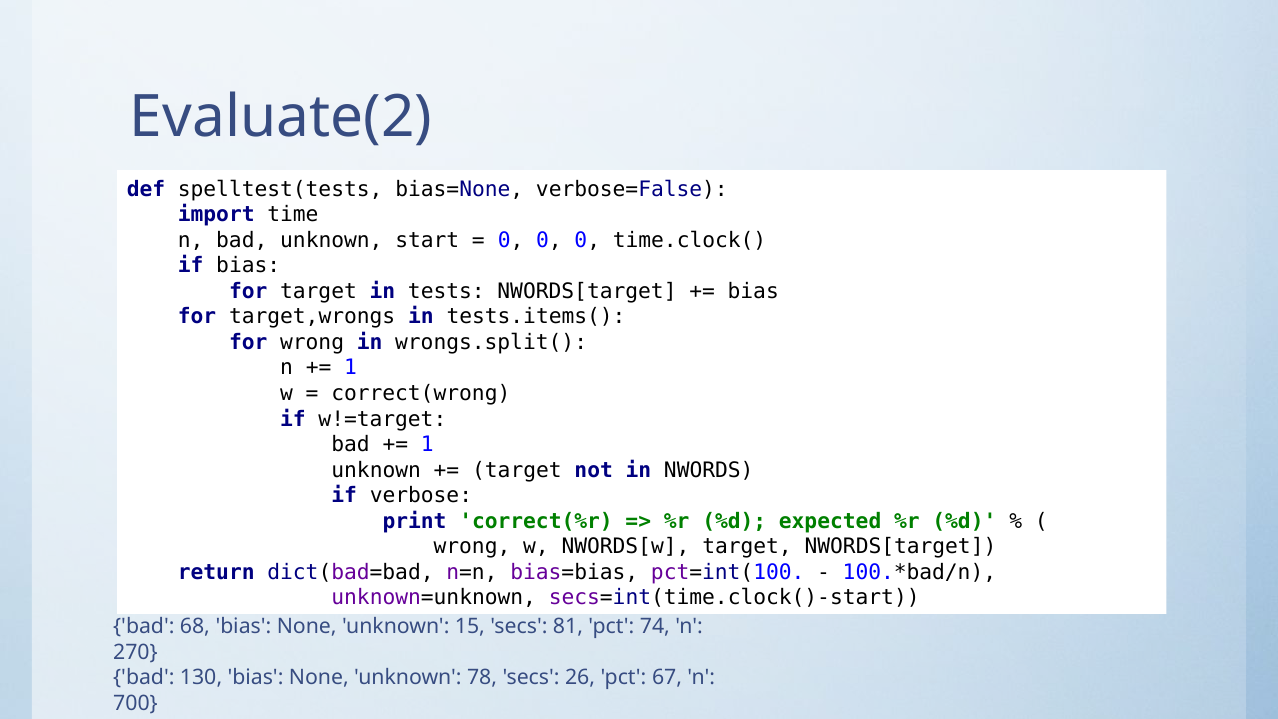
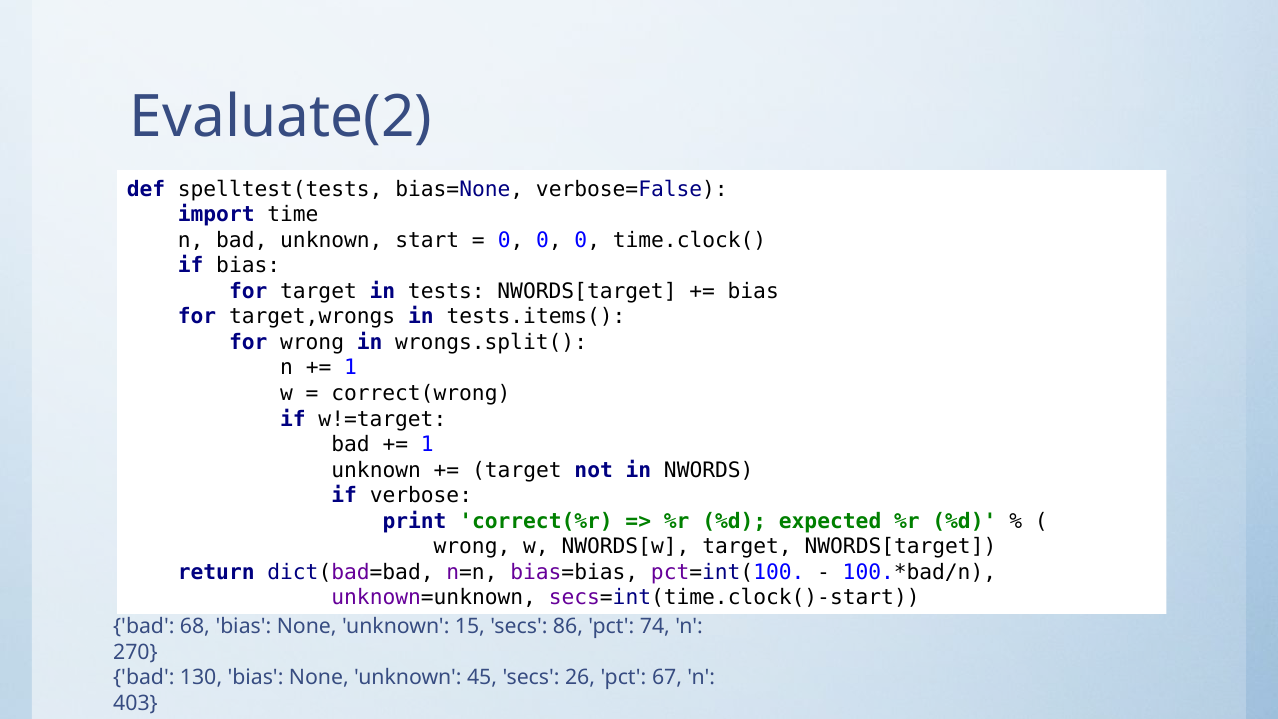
81: 81 -> 86
78: 78 -> 45
700: 700 -> 403
